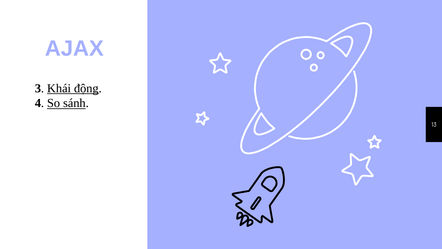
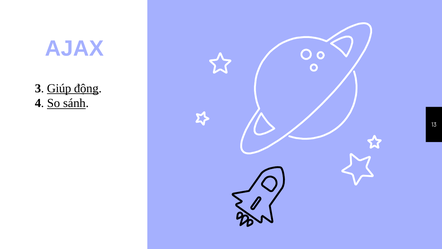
Khái: Khái -> Giúp
